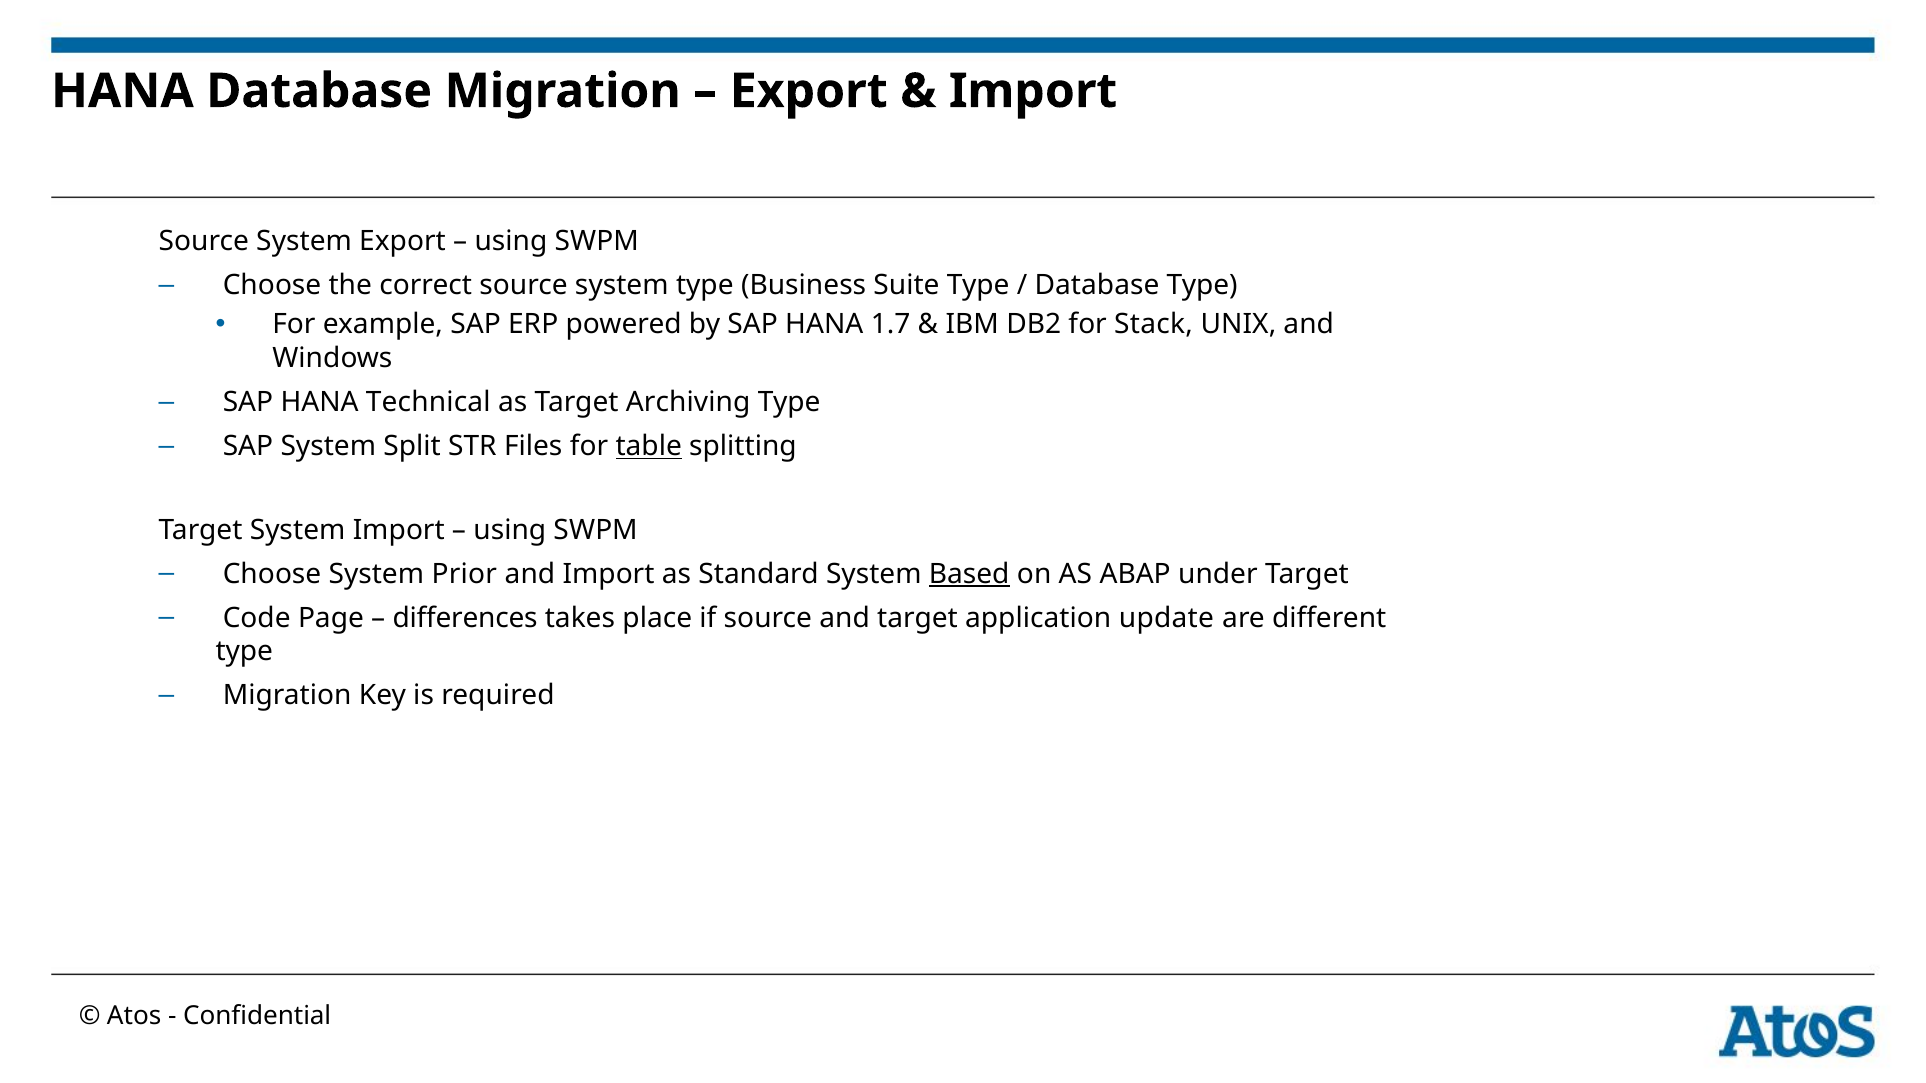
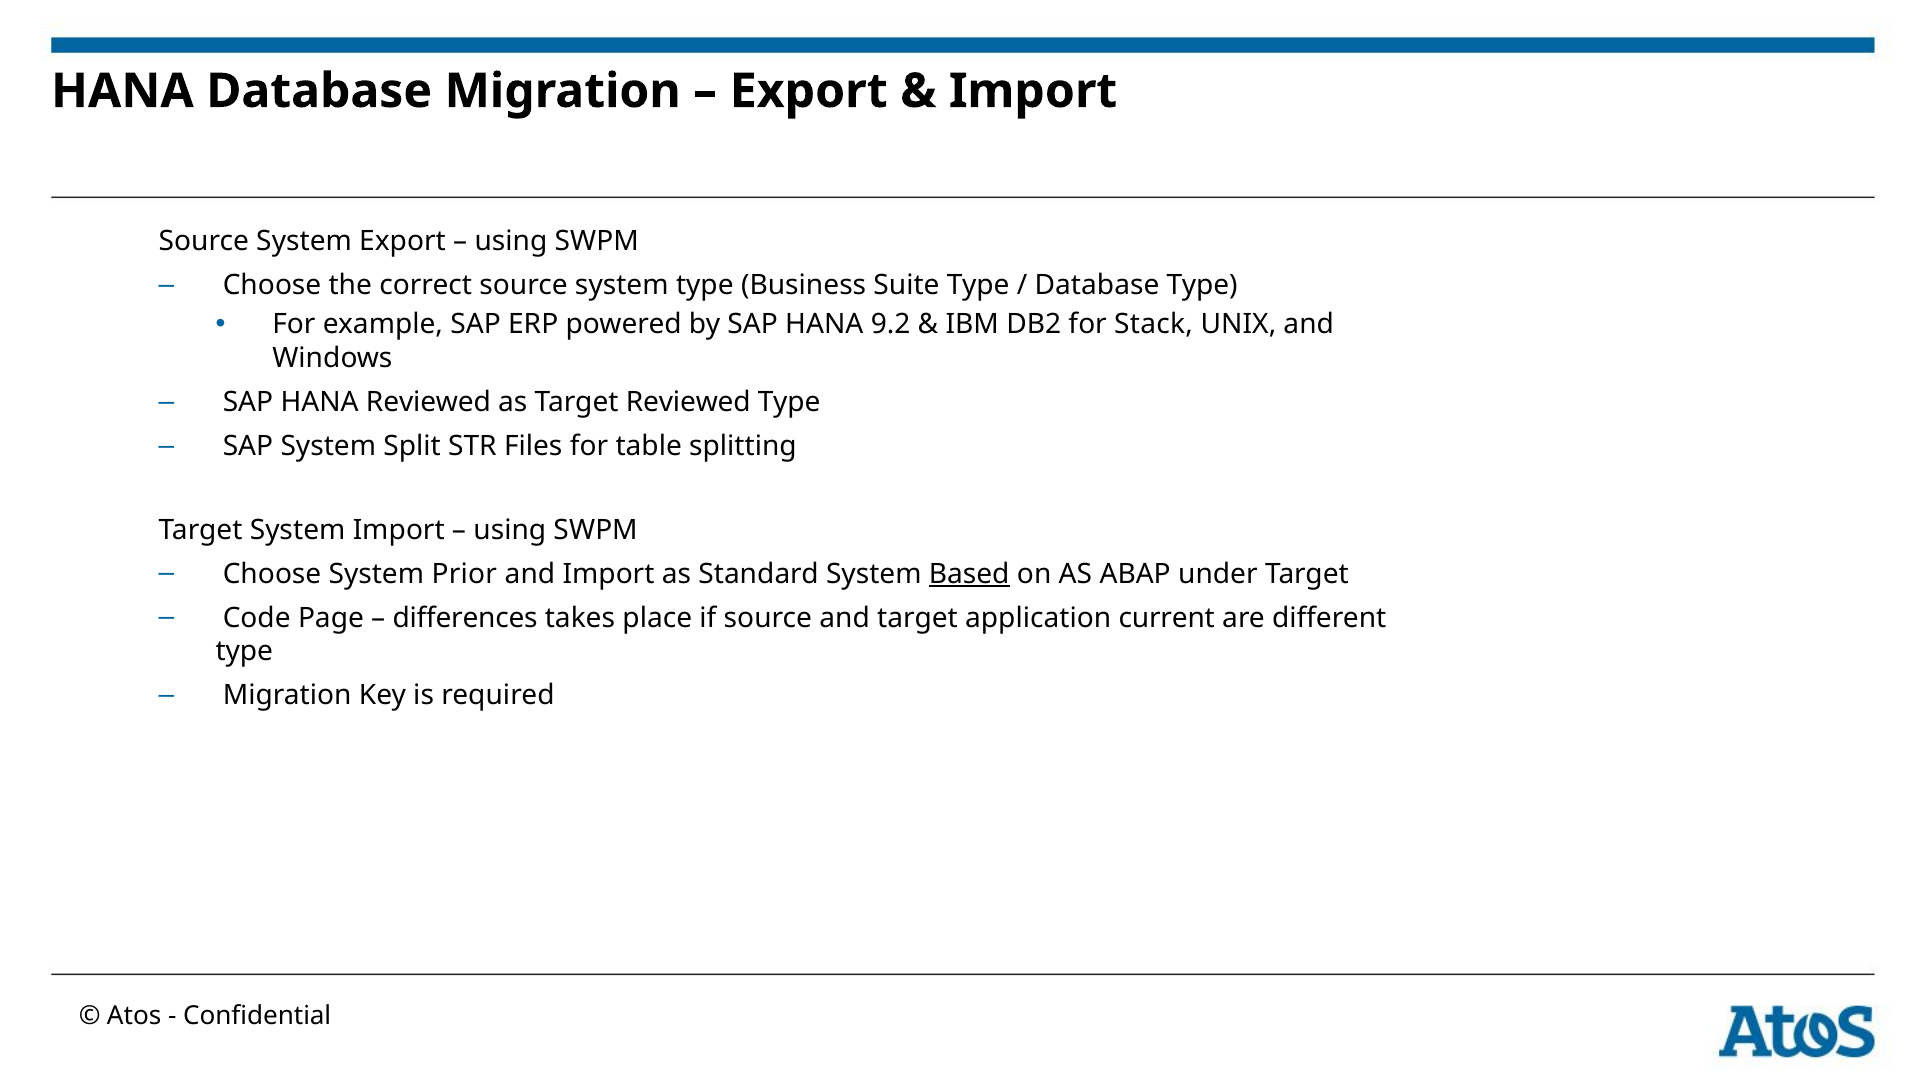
1.7: 1.7 -> 9.2
HANA Technical: Technical -> Reviewed
Target Archiving: Archiving -> Reviewed
table underline: present -> none
update: update -> current
